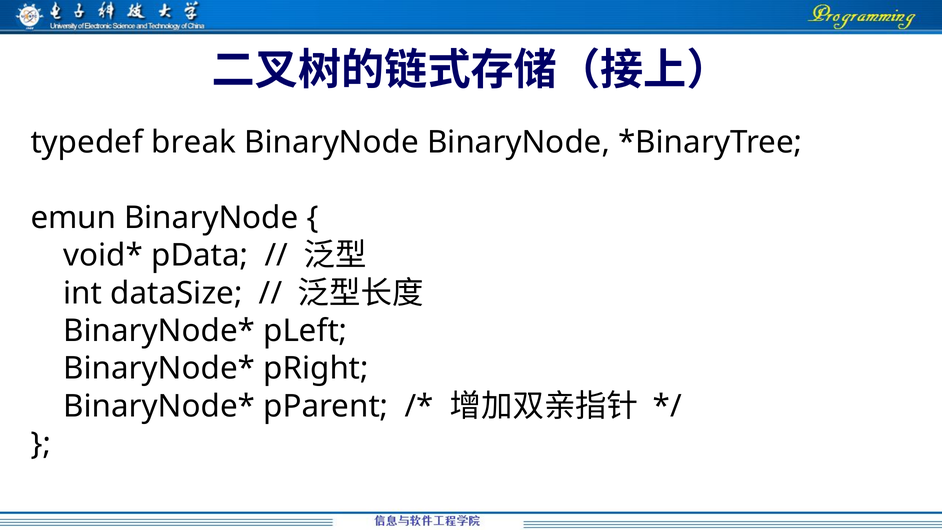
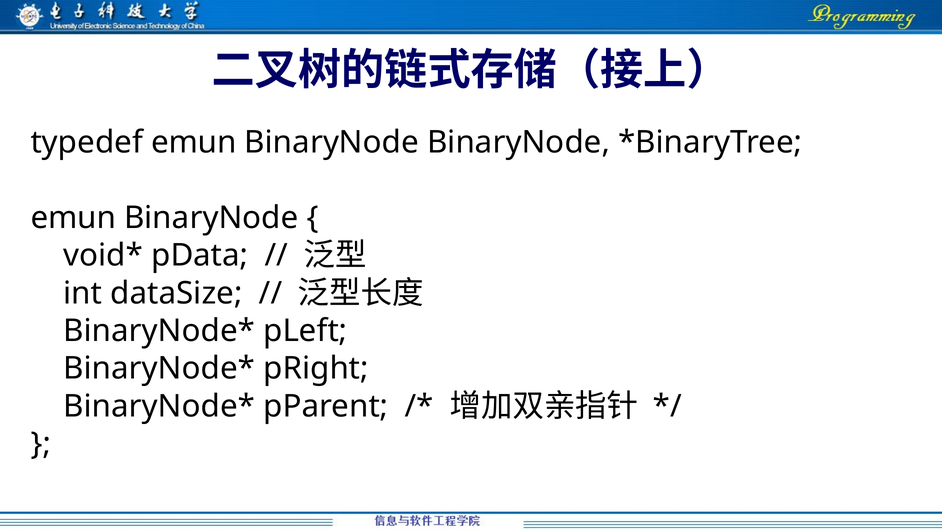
typedef break: break -> emun
